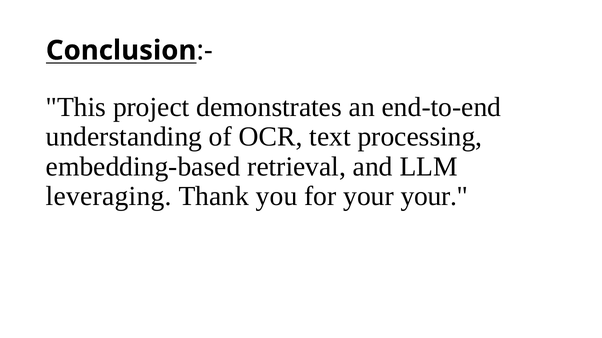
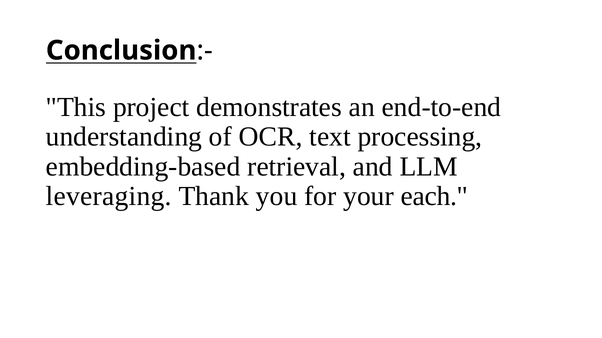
your your: your -> each
